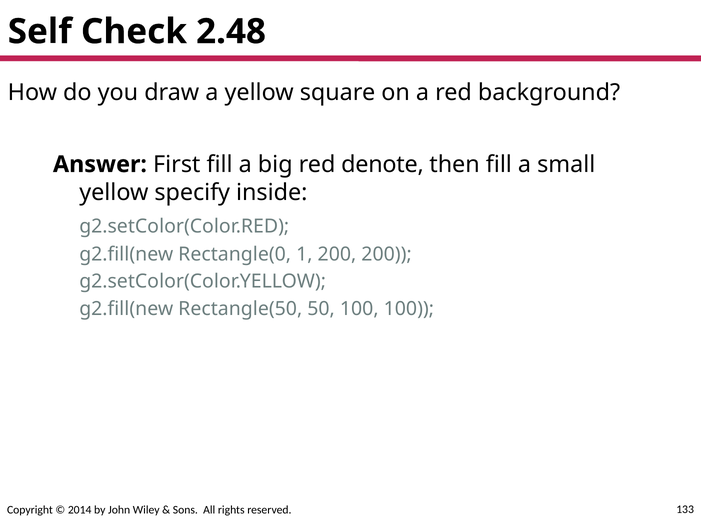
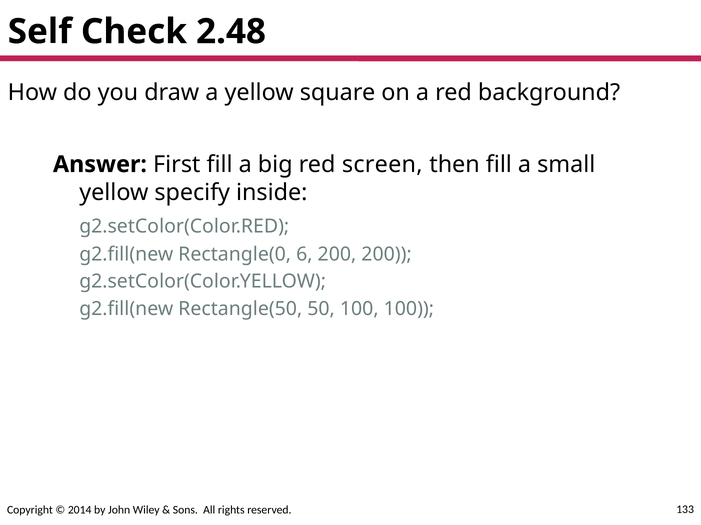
denote: denote -> screen
1: 1 -> 6
